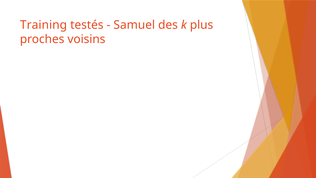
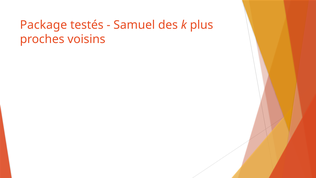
Training: Training -> Package
